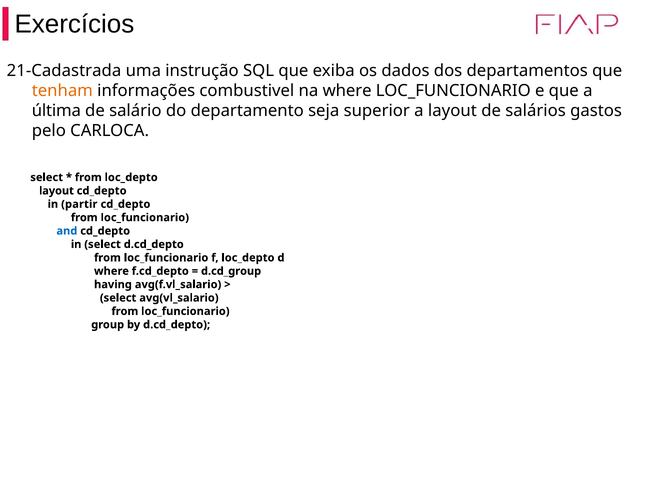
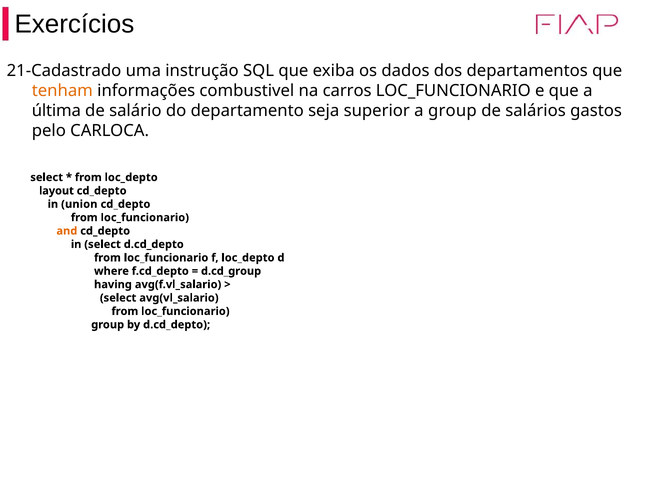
21-Cadastrada: 21-Cadastrada -> 21-Cadastrado
na where: where -> carros
a layout: layout -> group
partir: partir -> union
and colour: blue -> orange
